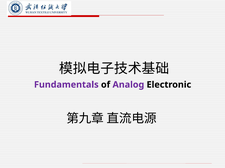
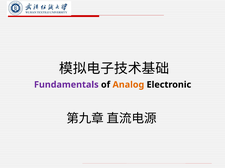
Analog colour: purple -> orange
